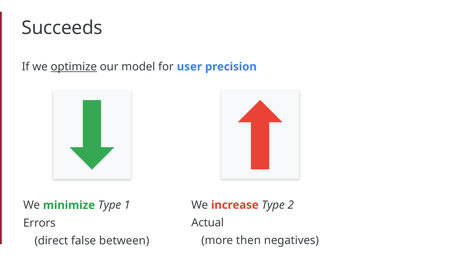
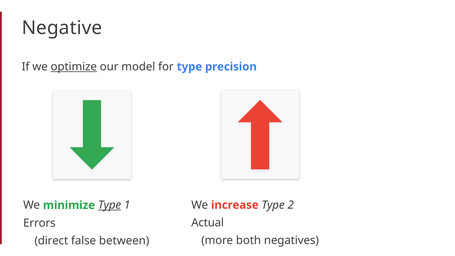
Succeeds: Succeeds -> Negative
for user: user -> type
Type at (110, 205) underline: none -> present
then: then -> both
